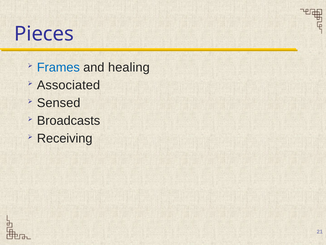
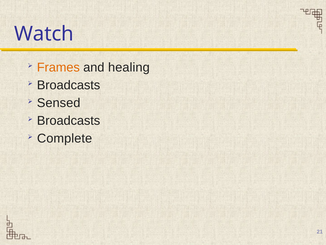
Pieces: Pieces -> Watch
Frames colour: blue -> orange
Associated at (68, 85): Associated -> Broadcasts
Receiving: Receiving -> Complete
